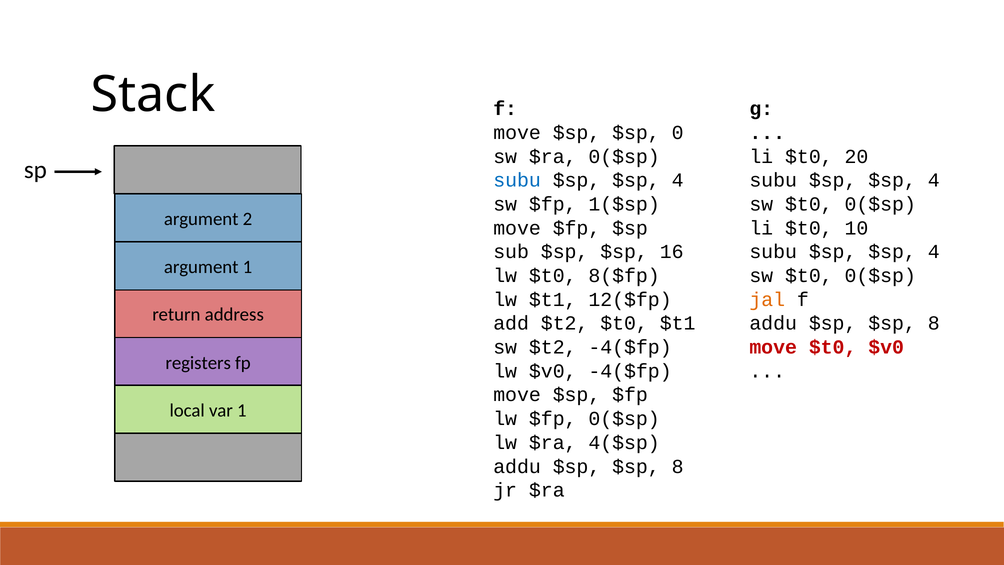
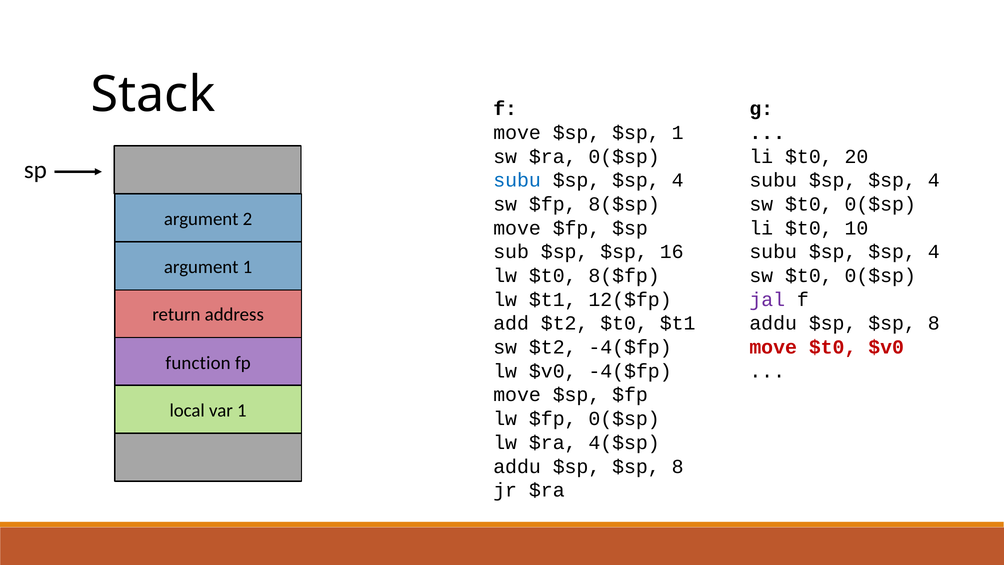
$sp 0: 0 -> 1
1($sp: 1($sp -> 8($sp
jal colour: orange -> purple
registers: registers -> function
